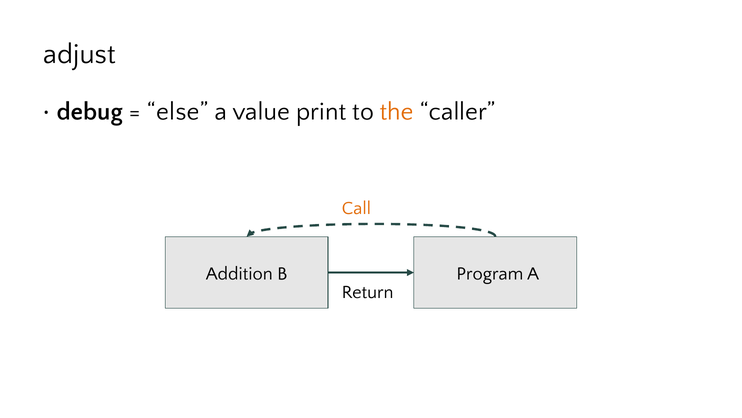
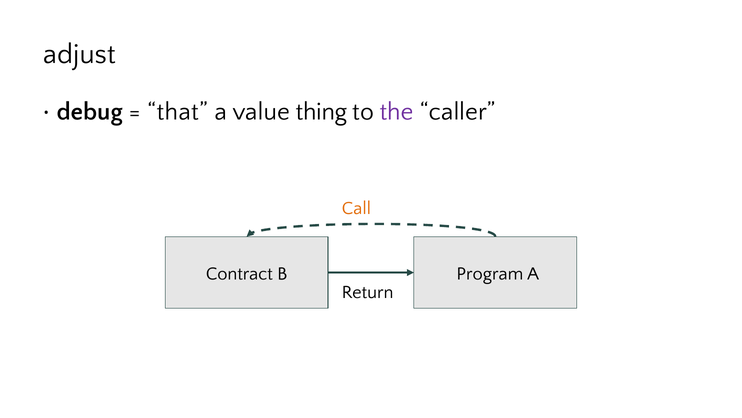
else: else -> that
print: print -> thing
the colour: orange -> purple
Addition: Addition -> Contract
